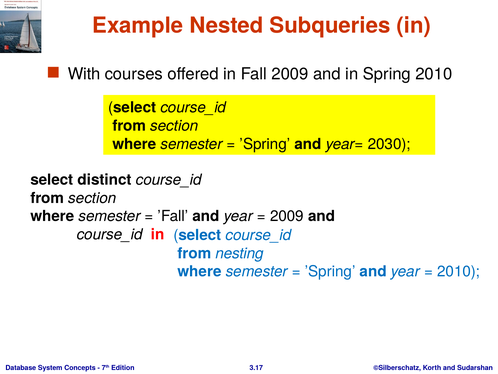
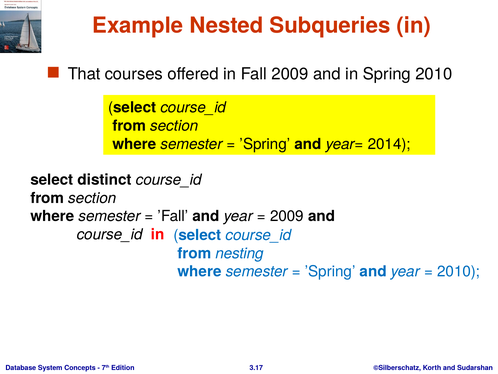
With: With -> That
2030: 2030 -> 2014
